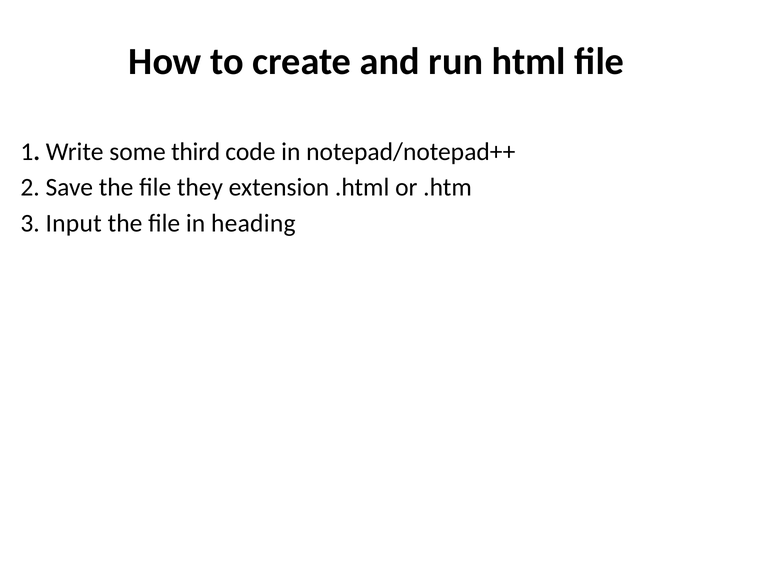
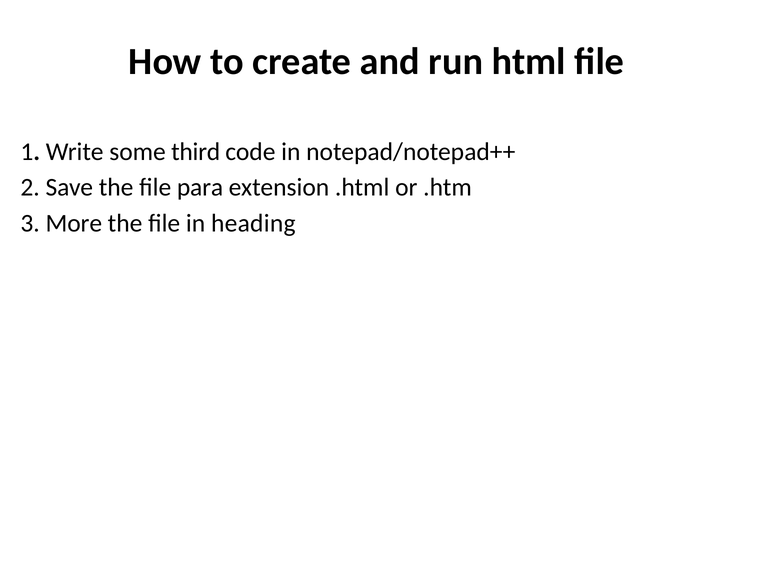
they: they -> para
Input: Input -> More
